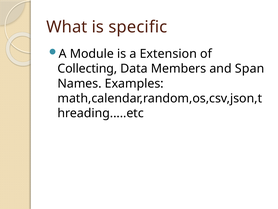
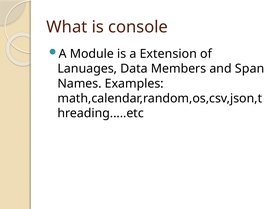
specific: specific -> console
Collecting: Collecting -> Lanuages
